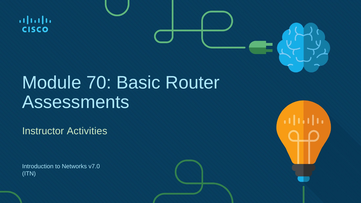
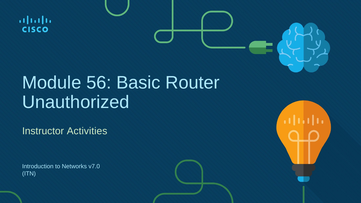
70: 70 -> 56
Assessments: Assessments -> Unauthorized
